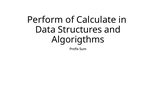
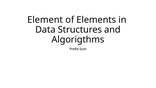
Perform: Perform -> Element
Calculate: Calculate -> Elements
